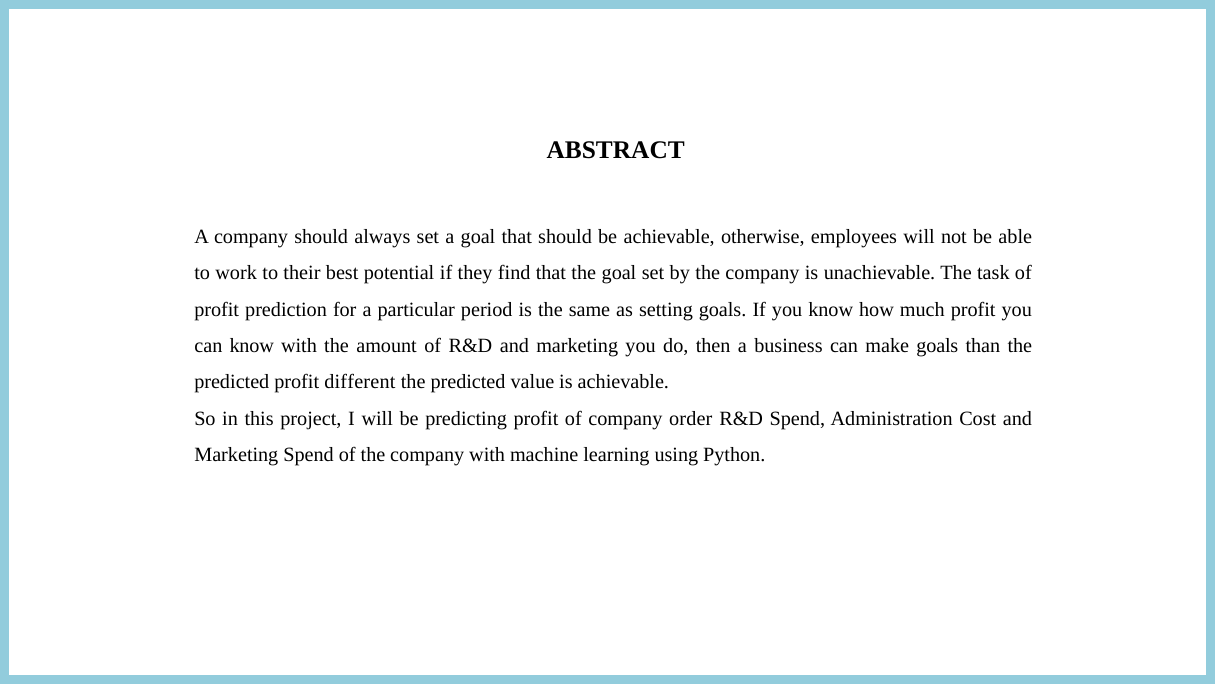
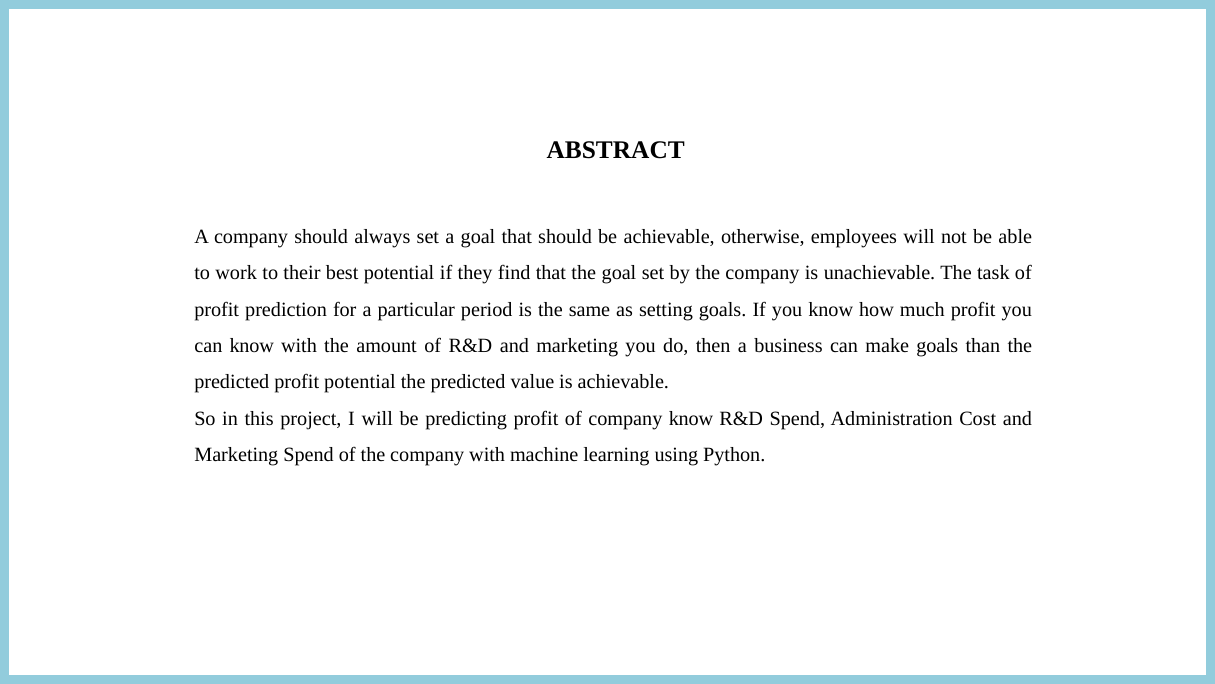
profit different: different -> potential
company order: order -> know
